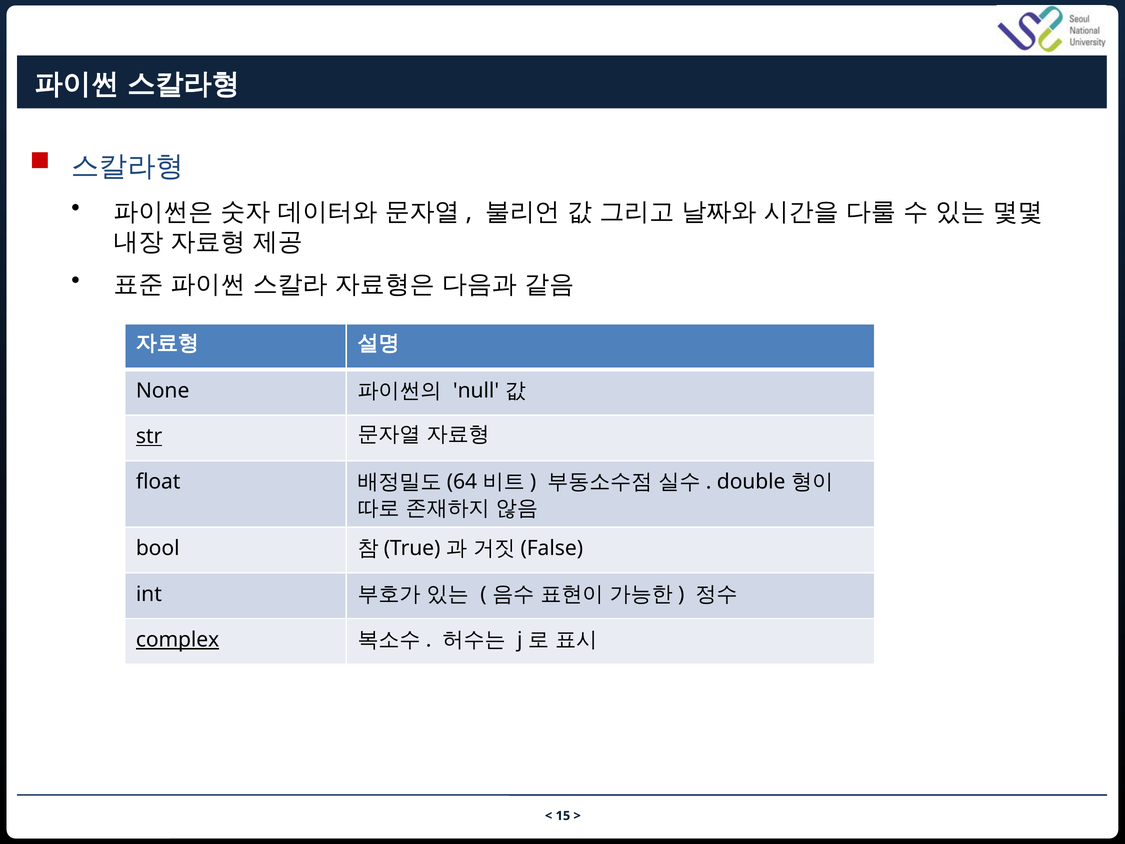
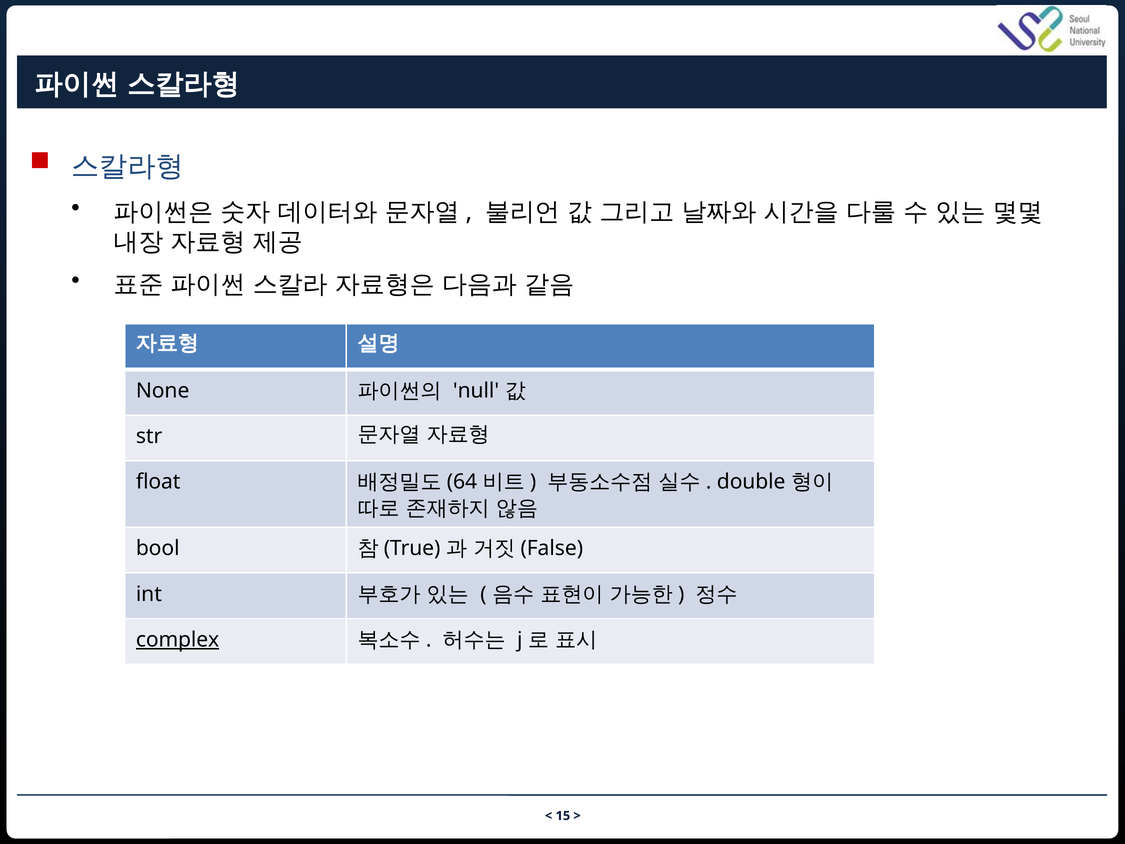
str underline: present -> none
